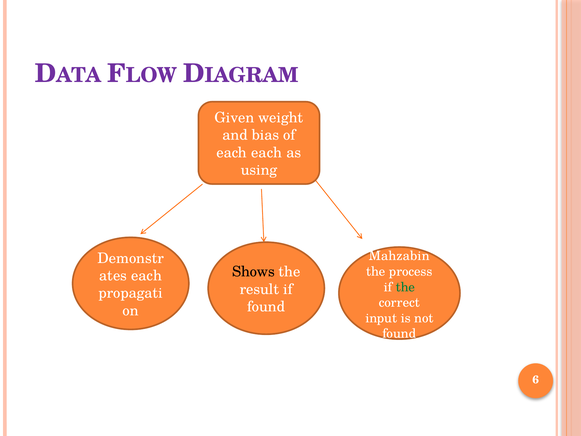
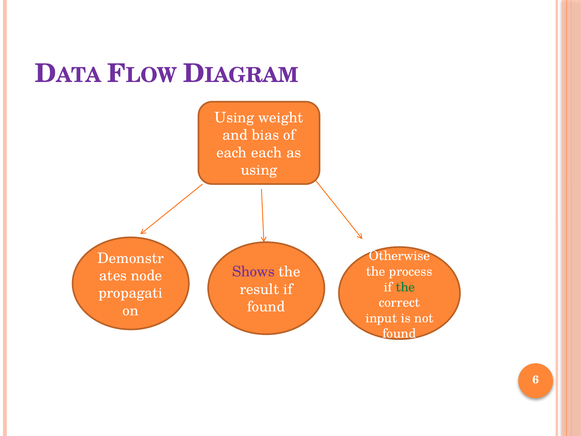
Given at (234, 118): Given -> Using
Mahzabin: Mahzabin -> Otherwise
Shows colour: black -> purple
each at (146, 276): each -> node
